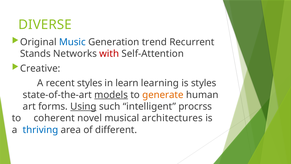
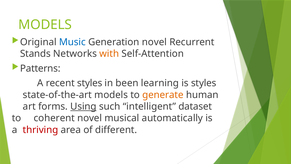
DIVERSE at (45, 25): DIVERSE -> MODELS
Generation trend: trend -> novel
with colour: red -> orange
Creative: Creative -> Patterns
learn: learn -> been
models at (111, 95) underline: present -> none
procrss: procrss -> dataset
architectures: architectures -> automatically
thriving colour: blue -> red
